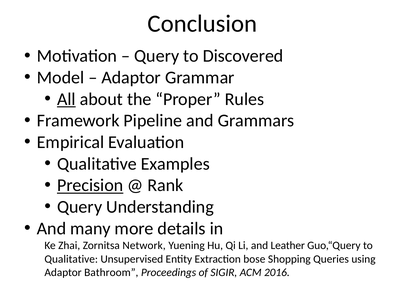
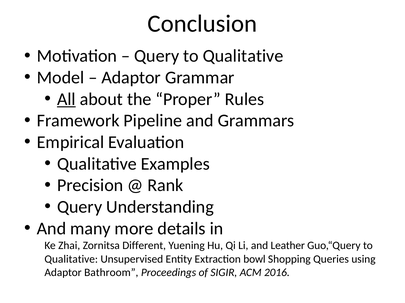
Query to Discovered: Discovered -> Qualitative
Precision underline: present -> none
Network: Network -> Different
bose: bose -> bowl
